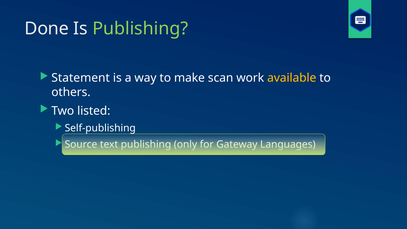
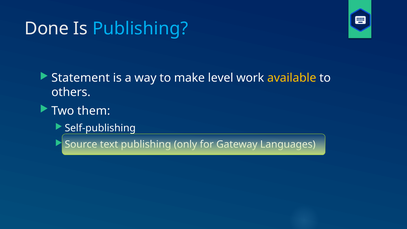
Publishing at (140, 29) colour: light green -> light blue
scan: scan -> level
listed: listed -> them
